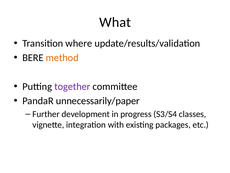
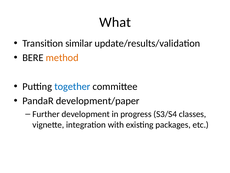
where: where -> similar
together colour: purple -> blue
unnecessarily/paper: unnecessarily/paper -> development/paper
